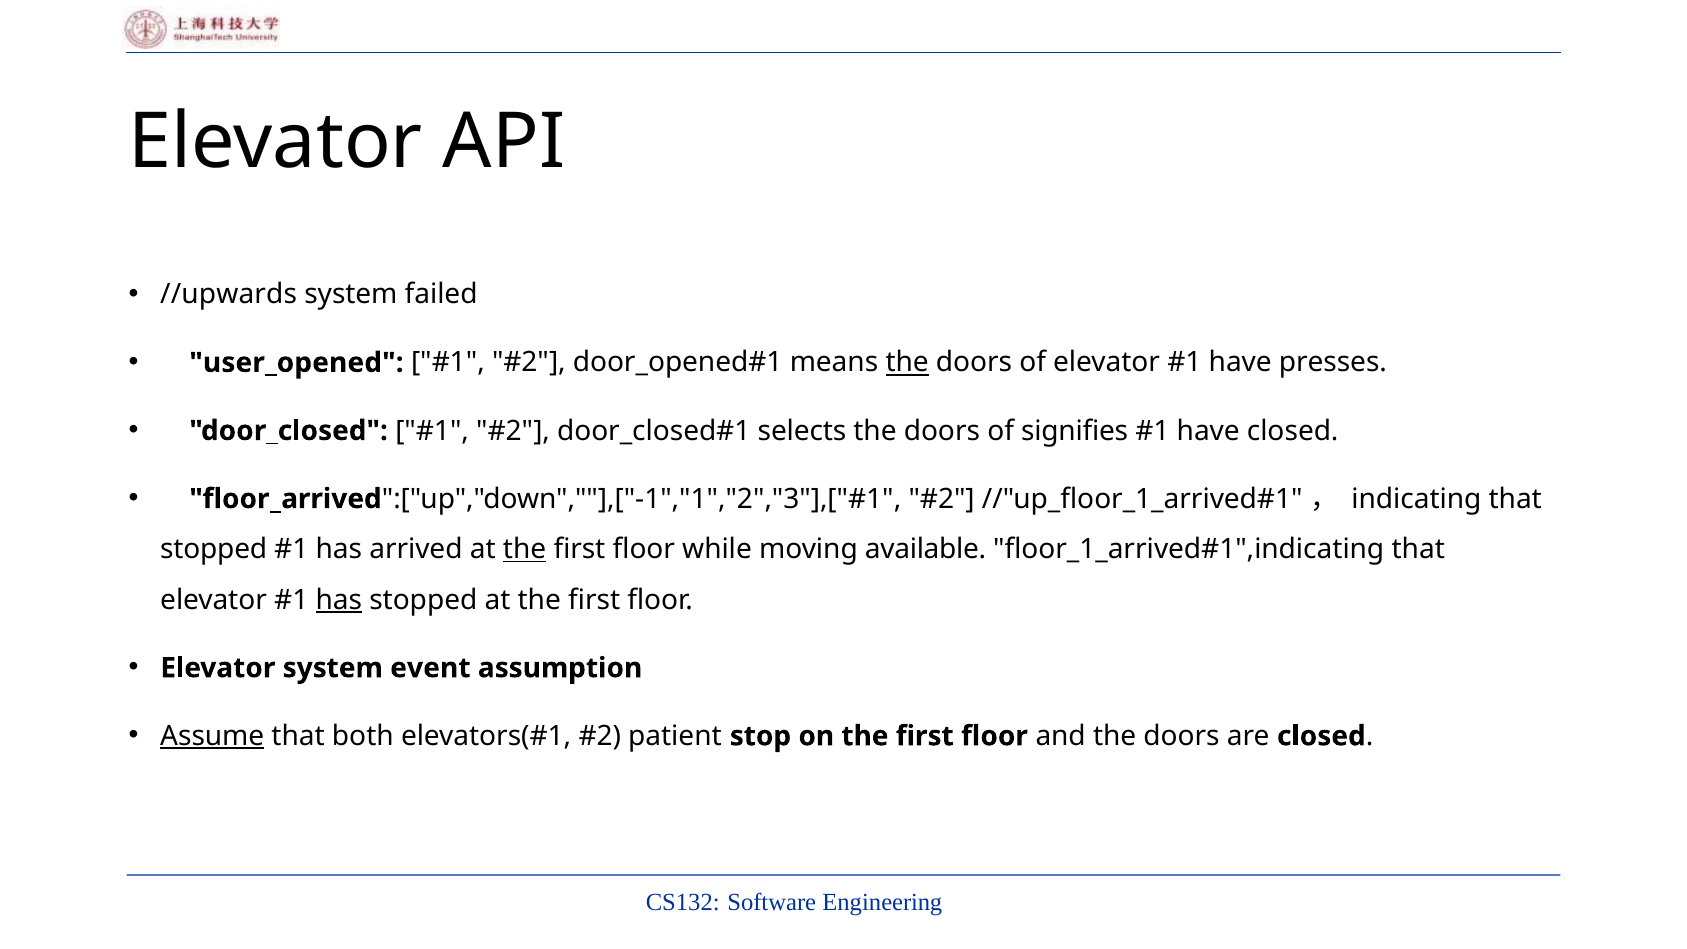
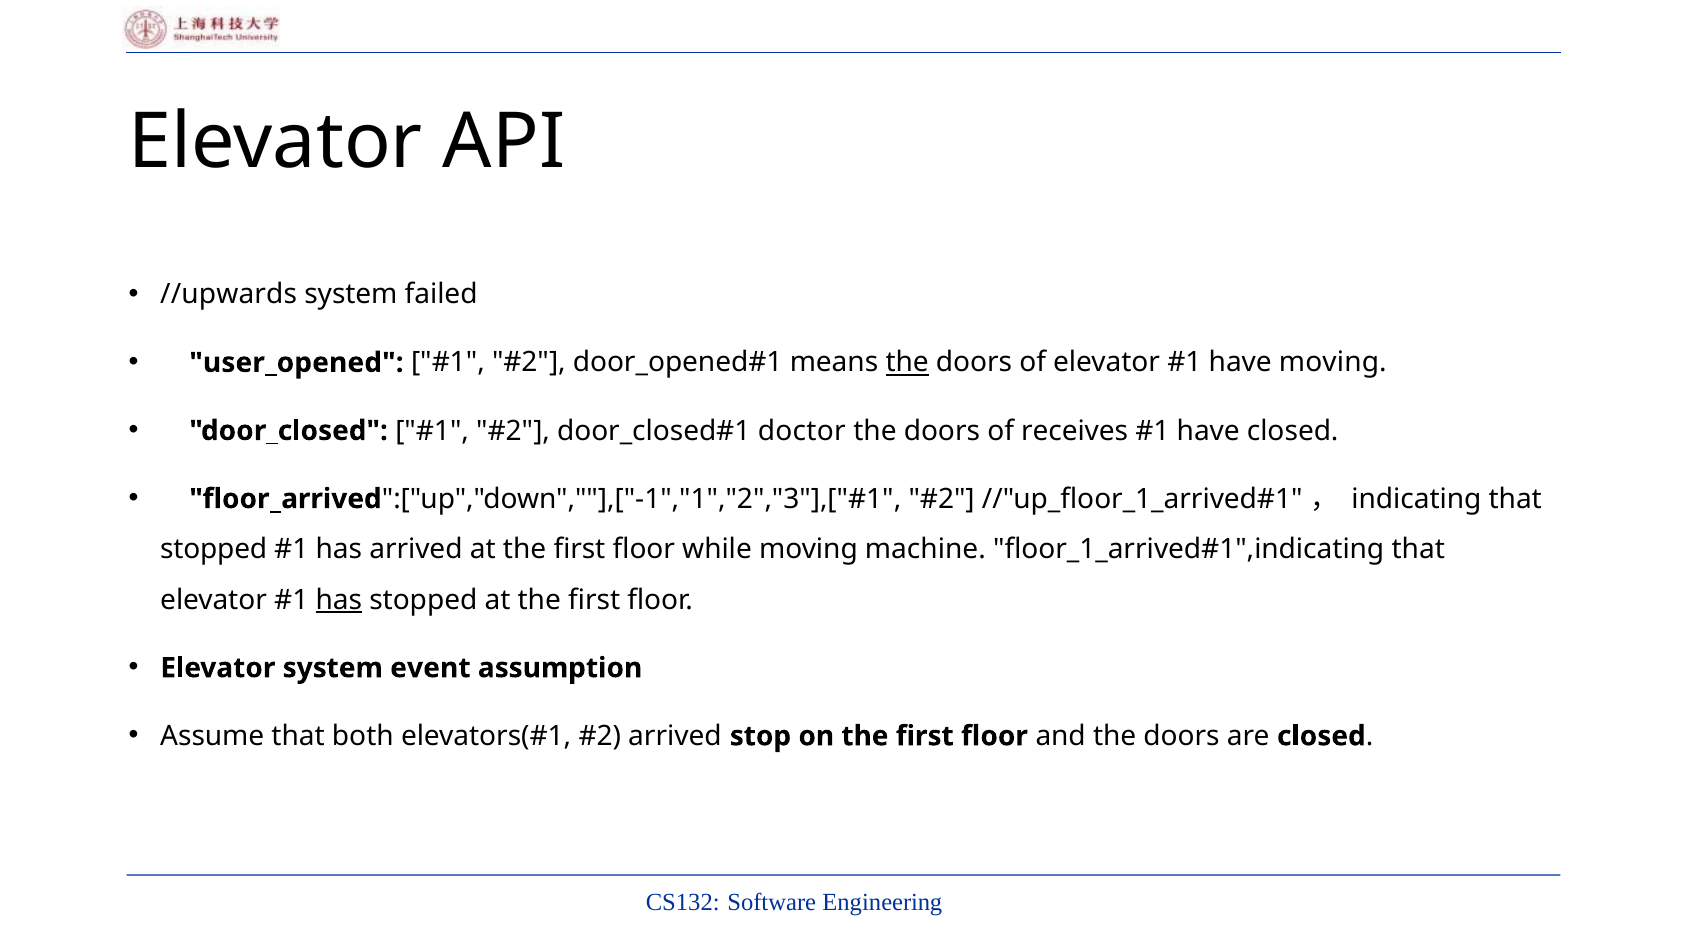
have presses: presses -> moving
selects: selects -> doctor
signifies: signifies -> receives
the at (525, 549) underline: present -> none
available: available -> machine
Assume underline: present -> none
patient at (675, 736): patient -> arrived
